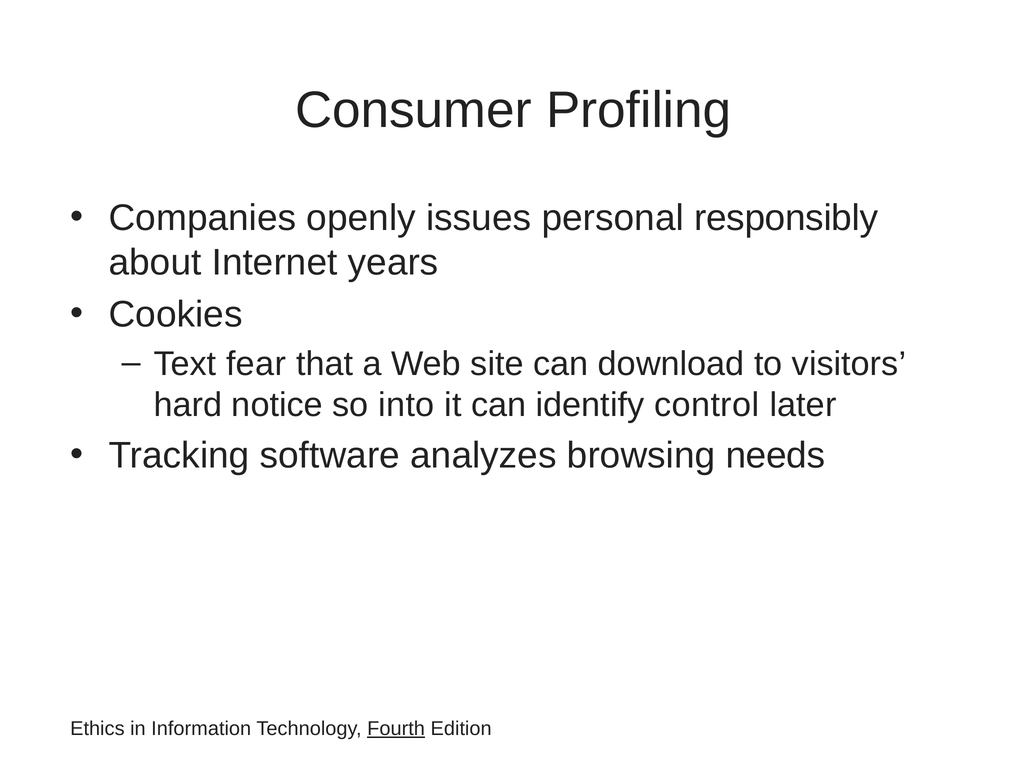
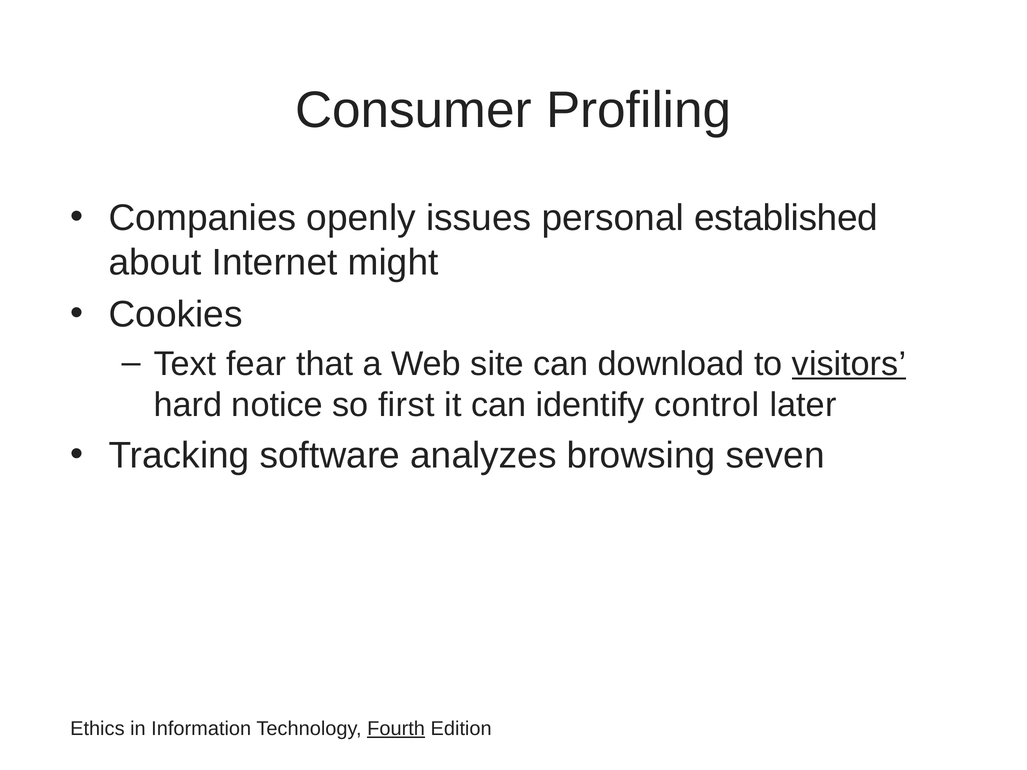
responsibly: responsibly -> established
years: years -> might
visitors underline: none -> present
into: into -> first
needs: needs -> seven
